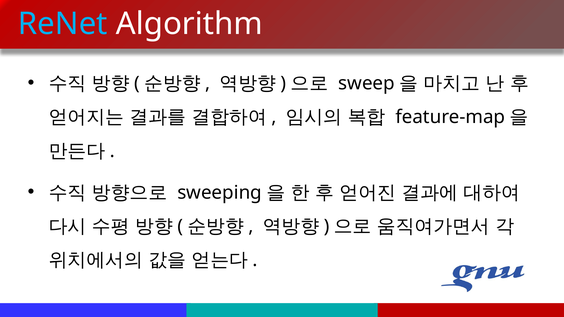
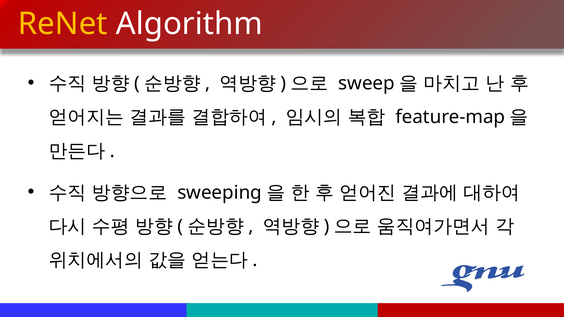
ReNet colour: light blue -> yellow
